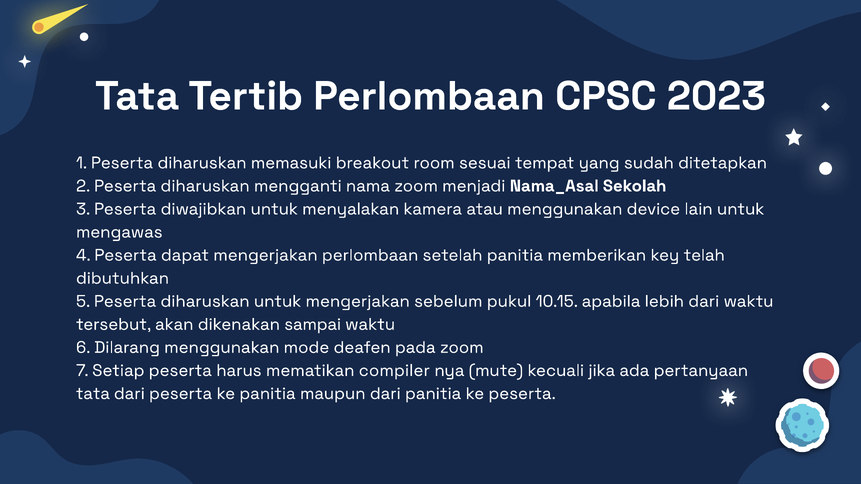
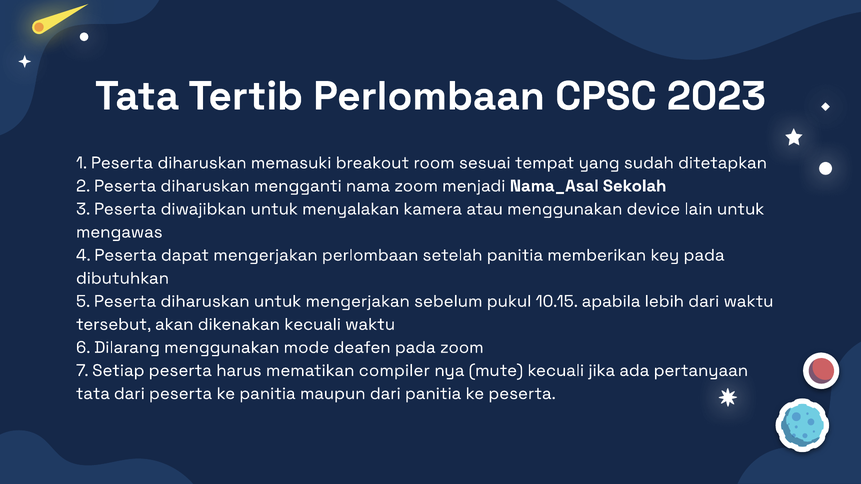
key telah: telah -> pada
dikenakan sampai: sampai -> kecuali
